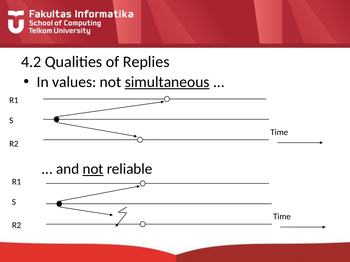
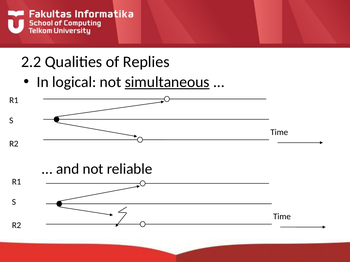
4.2: 4.2 -> 2.2
values: values -> logical
not at (93, 169) underline: present -> none
